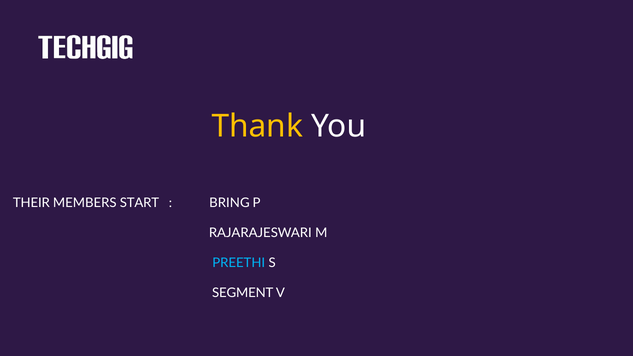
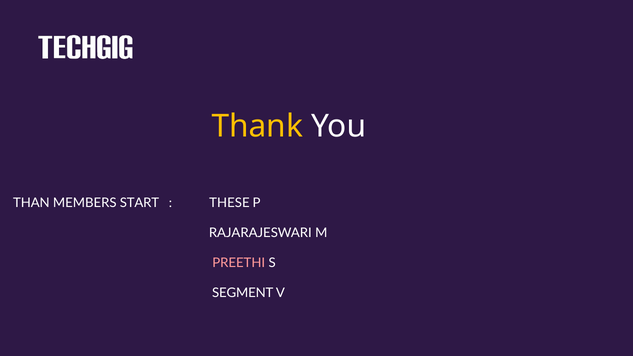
THEIR: THEIR -> THAN
BRING: BRING -> THESE
PREETHI colour: light blue -> pink
